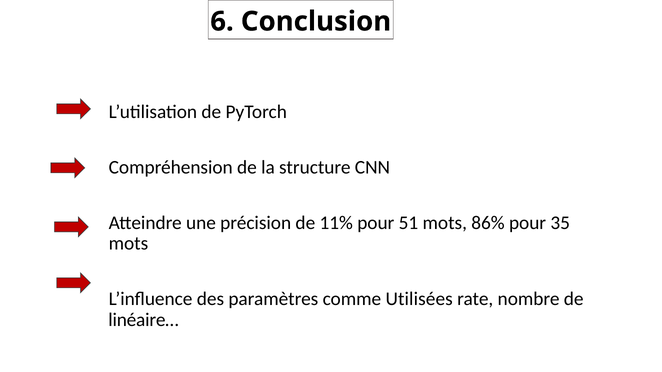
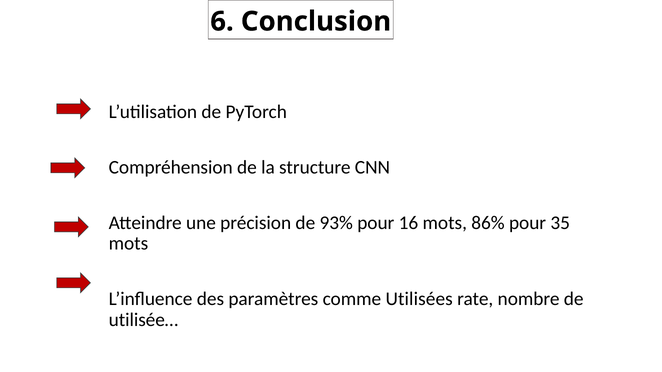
11%: 11% -> 93%
51: 51 -> 16
linéaire…: linéaire… -> utilisée…
